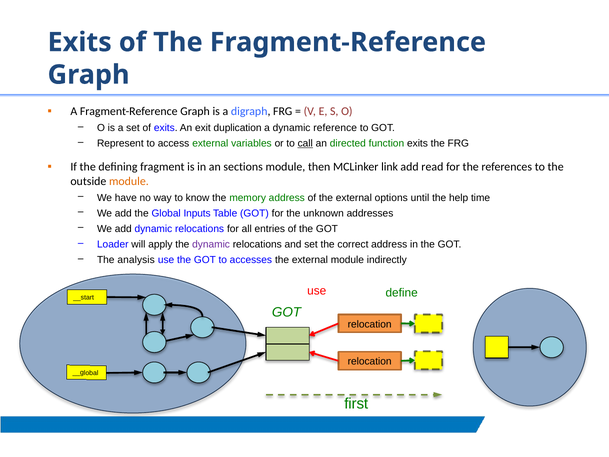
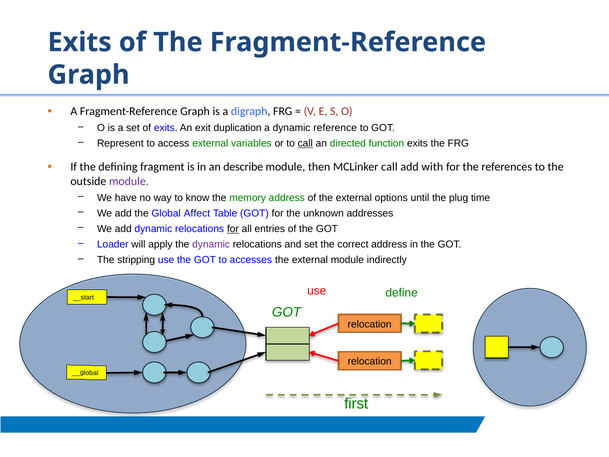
sections: sections -> describe
MCLinker link: link -> call
read: read -> with
module at (129, 181) colour: orange -> purple
help: help -> plug
Inputs: Inputs -> Affect
for at (233, 229) underline: none -> present
analysis: analysis -> stripping
